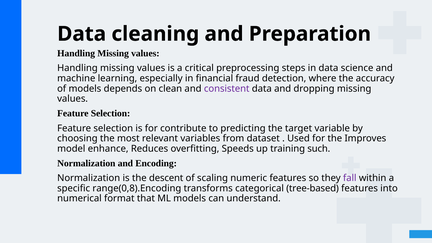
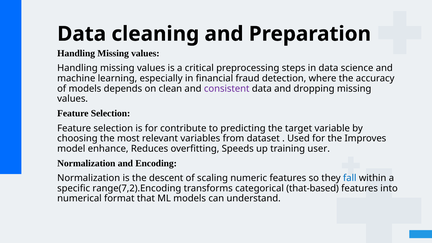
such: such -> user
fall colour: purple -> blue
range(0,8).Encoding: range(0,8).Encoding -> range(7,2).Encoding
tree-based: tree-based -> that-based
